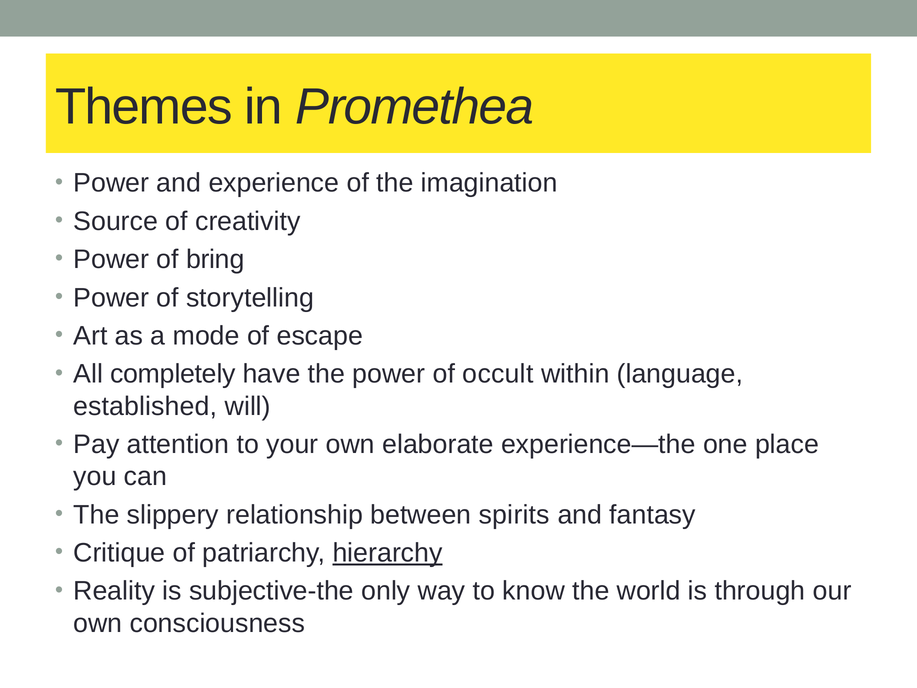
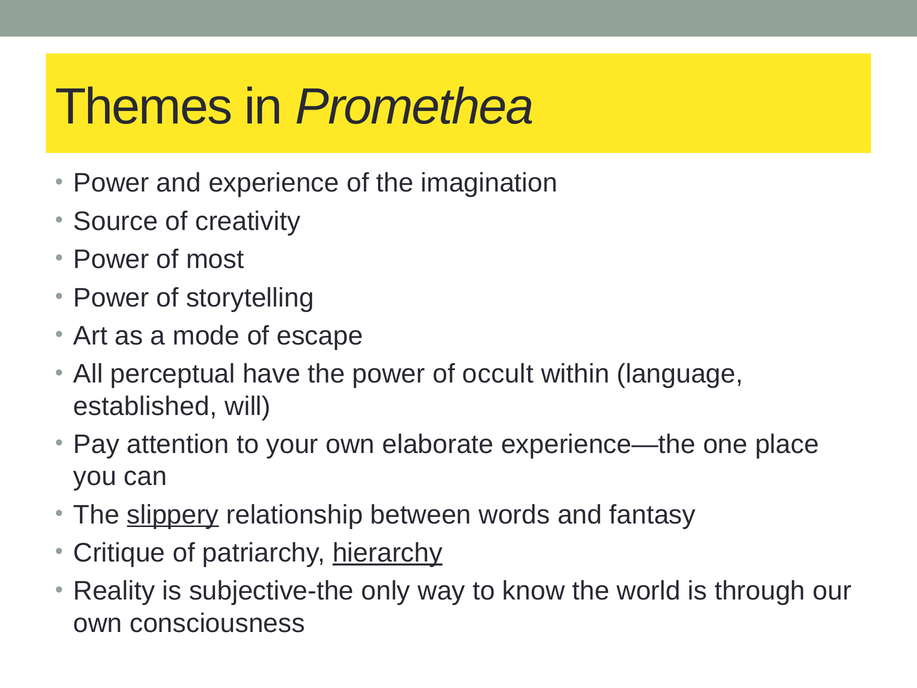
bring: bring -> most
completely: completely -> perceptual
slippery underline: none -> present
spirits: spirits -> words
